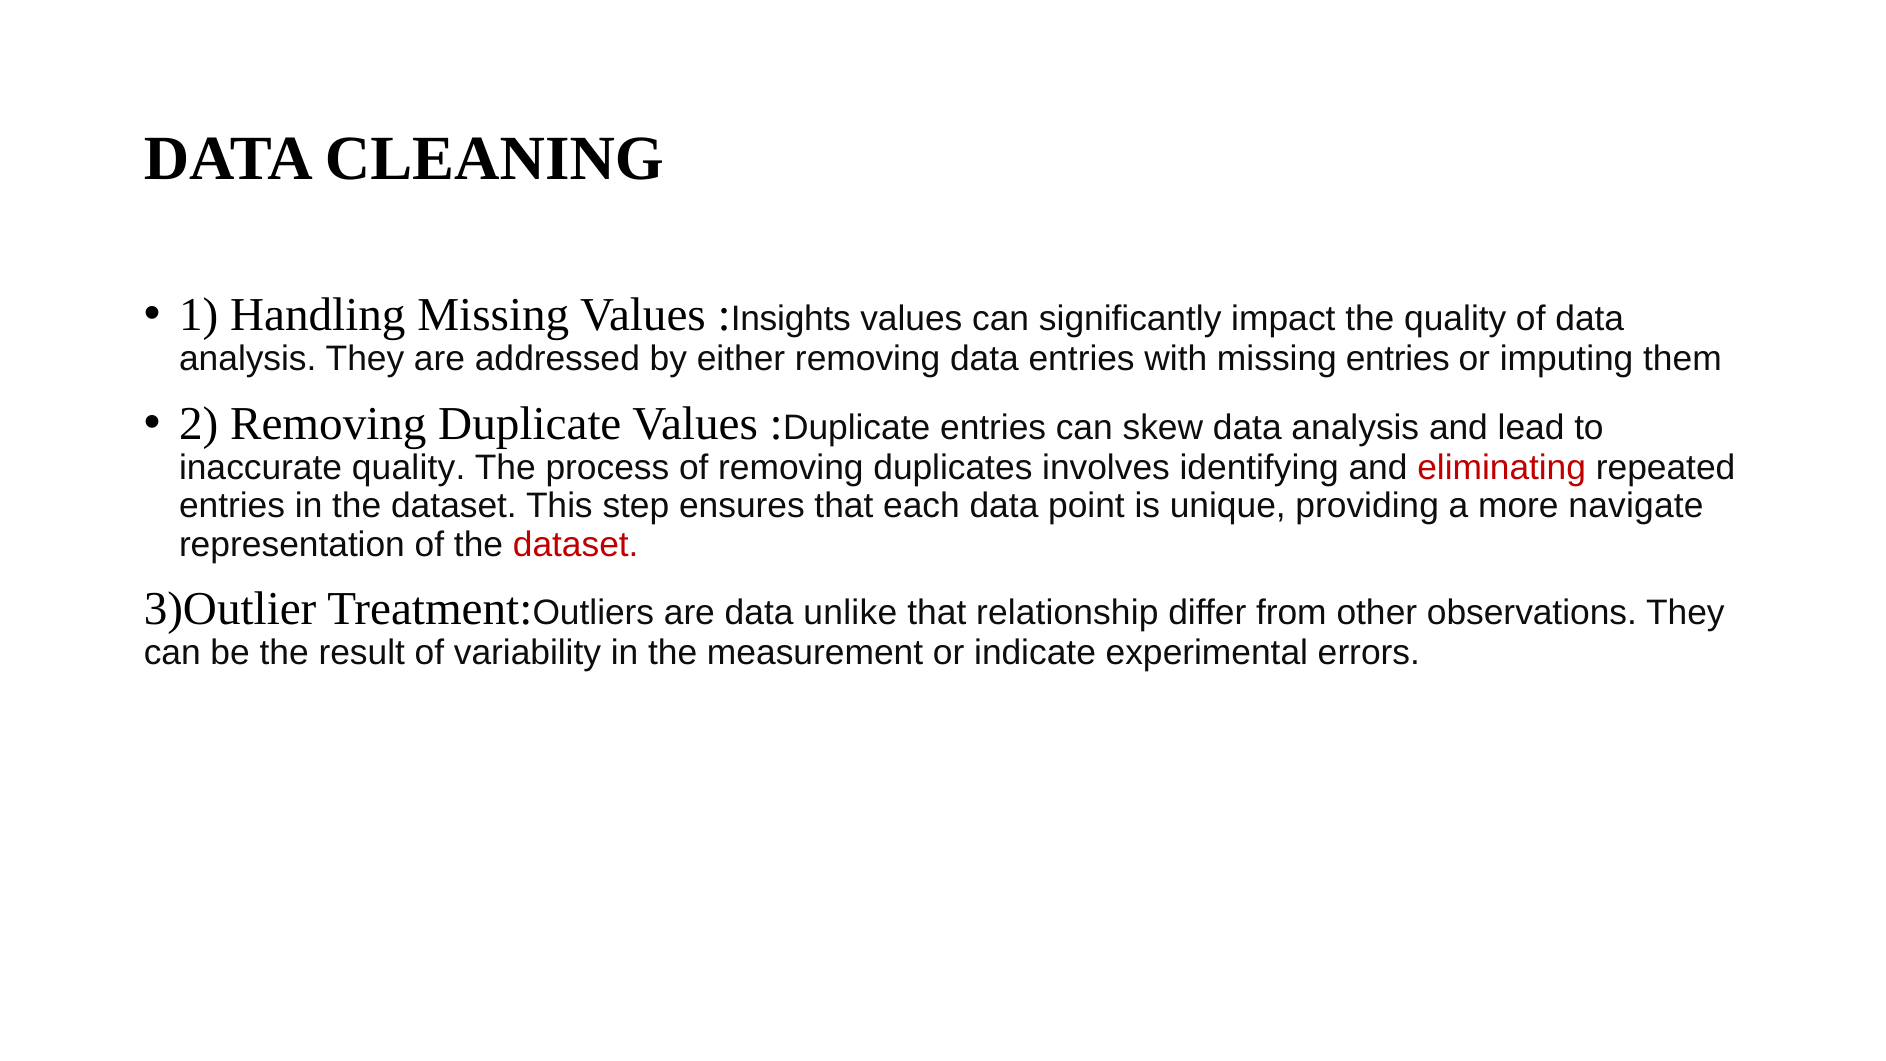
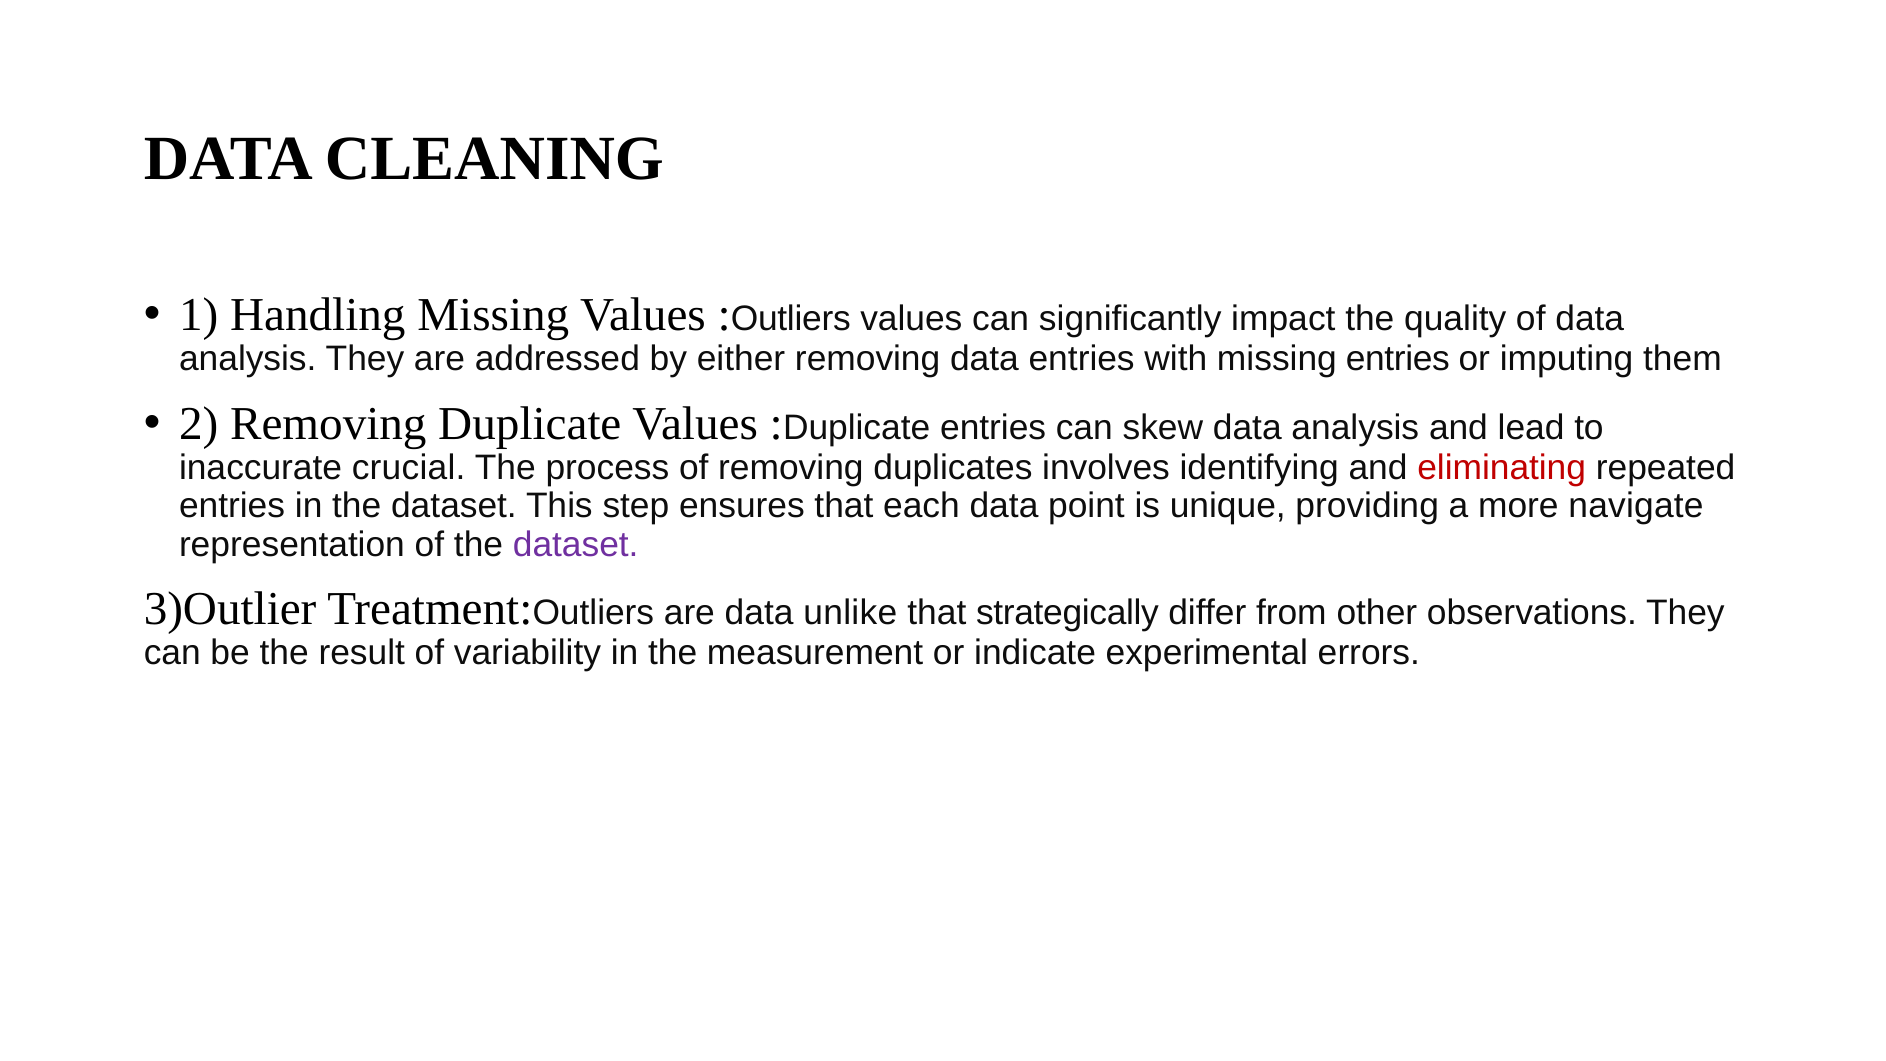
Insights at (791, 319): Insights -> Outliers
inaccurate quality: quality -> crucial
dataset at (576, 544) colour: red -> purple
relationship: relationship -> strategically
